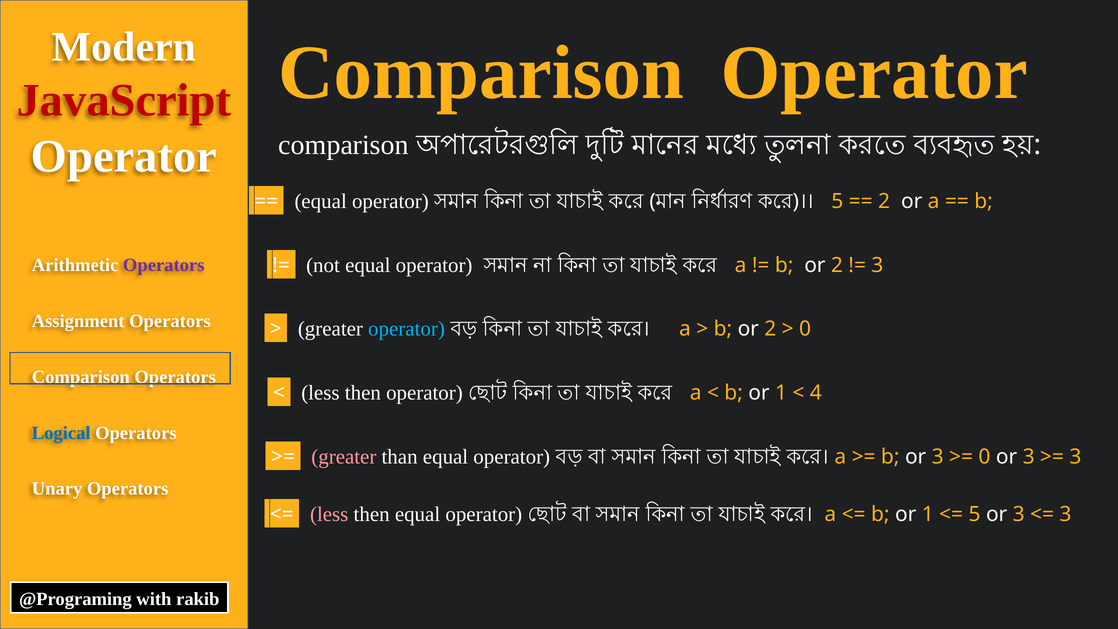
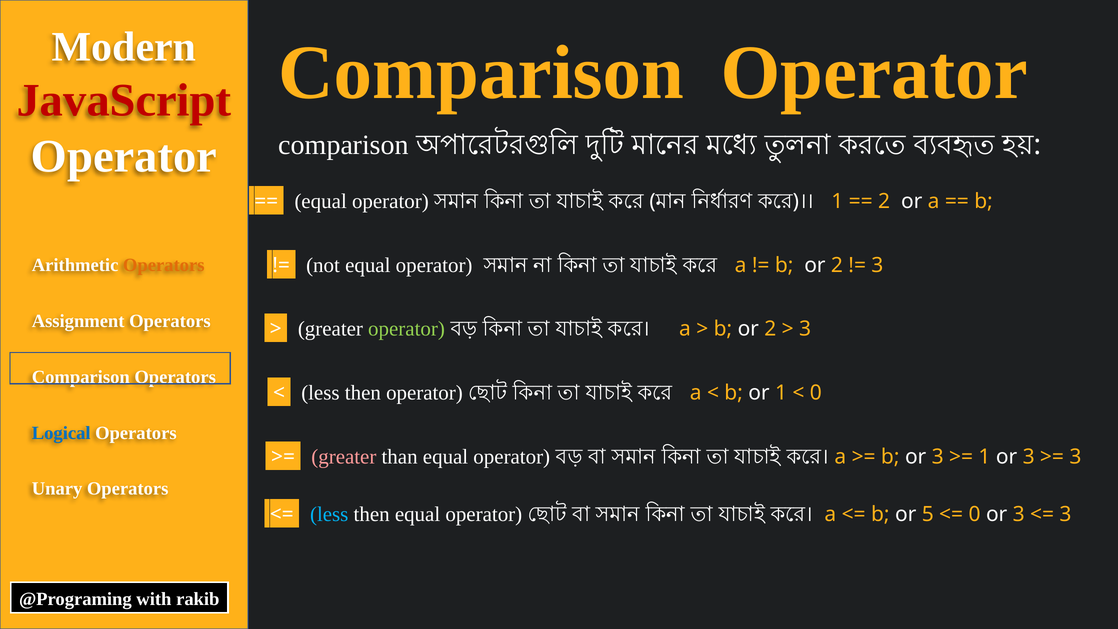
5 at (837, 201): 5 -> 1
Operators at (164, 265) colour: purple -> orange
operator at (406, 329) colour: light blue -> light green
0 at (805, 329): 0 -> 3
4 at (816, 393): 4 -> 0
0 at (984, 457): 0 -> 1
less at (329, 514) colour: pink -> light blue
1 at (928, 514): 1 -> 5
5 at (975, 514): 5 -> 0
